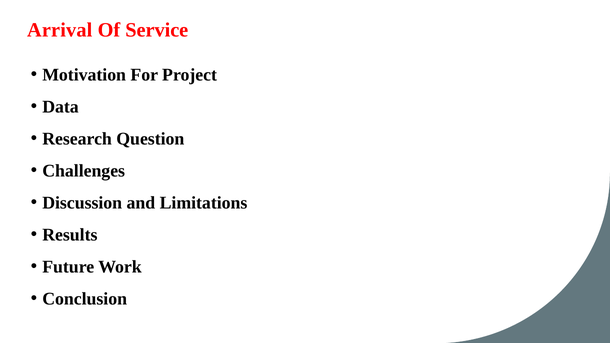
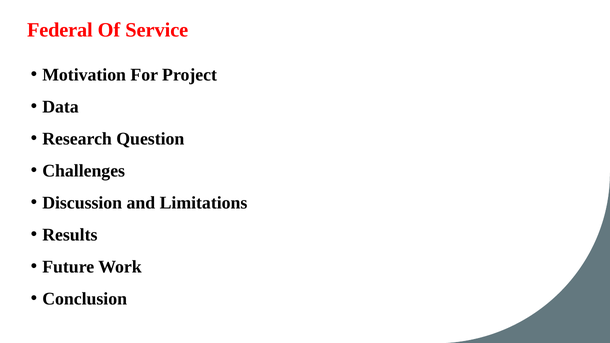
Arrival: Arrival -> Federal
